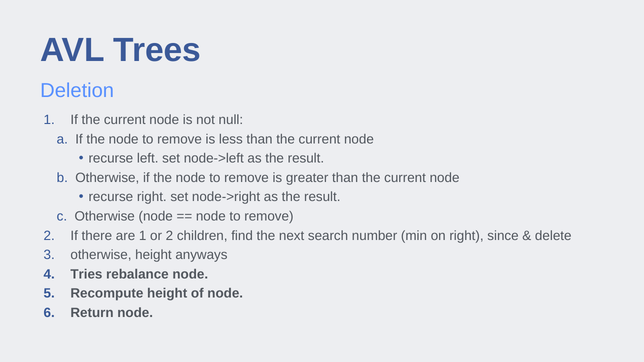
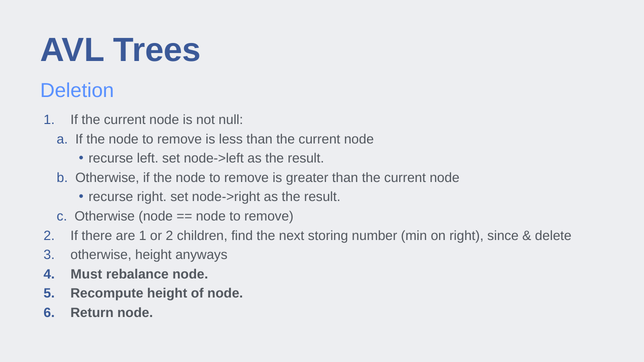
search: search -> storing
Tries: Tries -> Must
